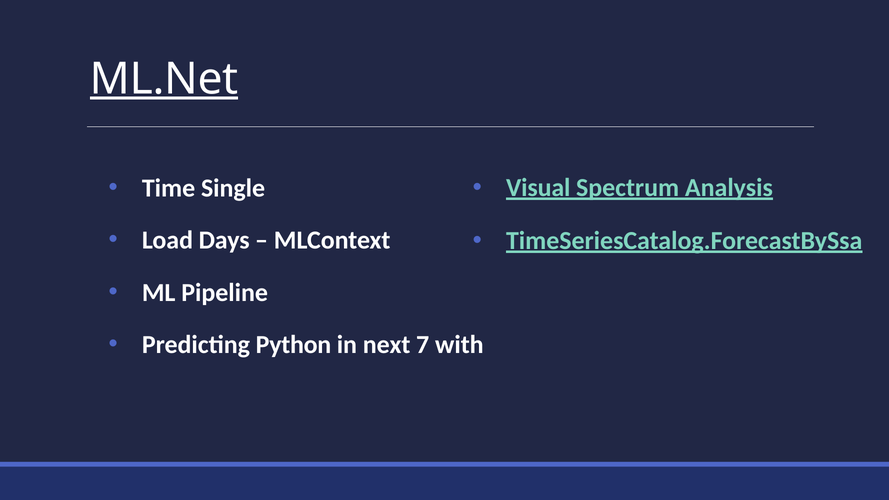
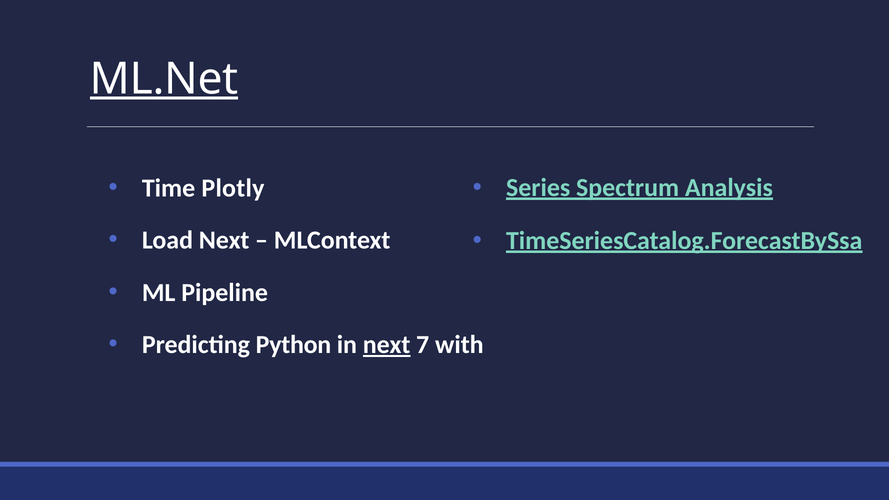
Visual: Visual -> Series
Single: Single -> Plotly
Load Days: Days -> Next
next at (387, 345) underline: none -> present
